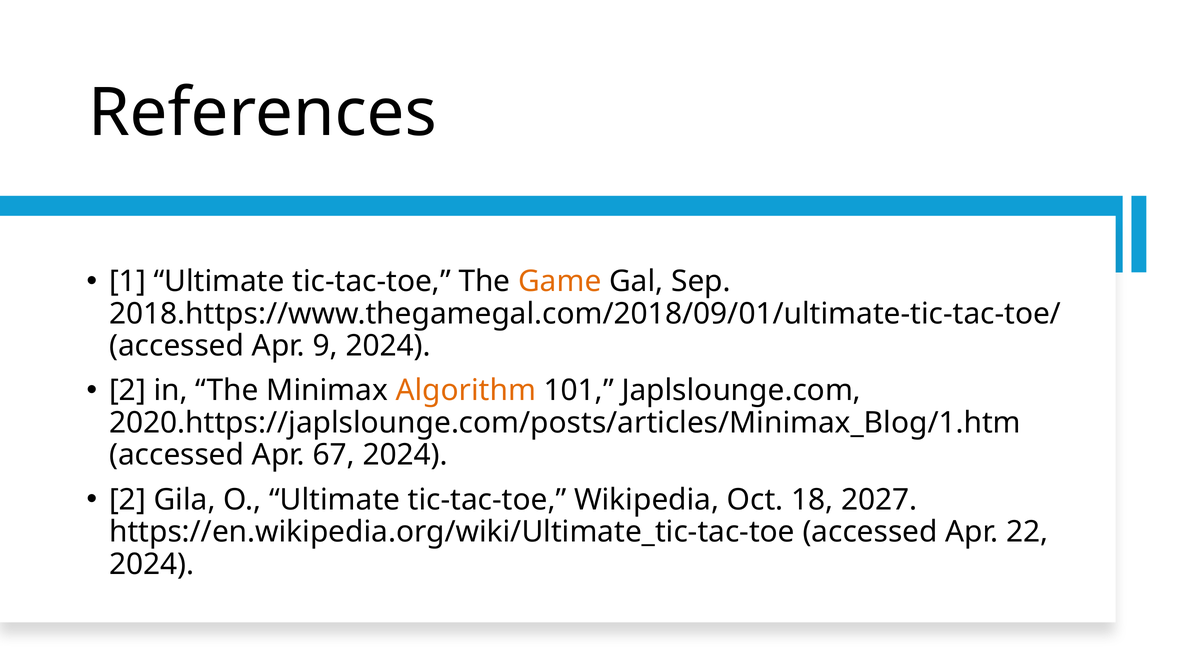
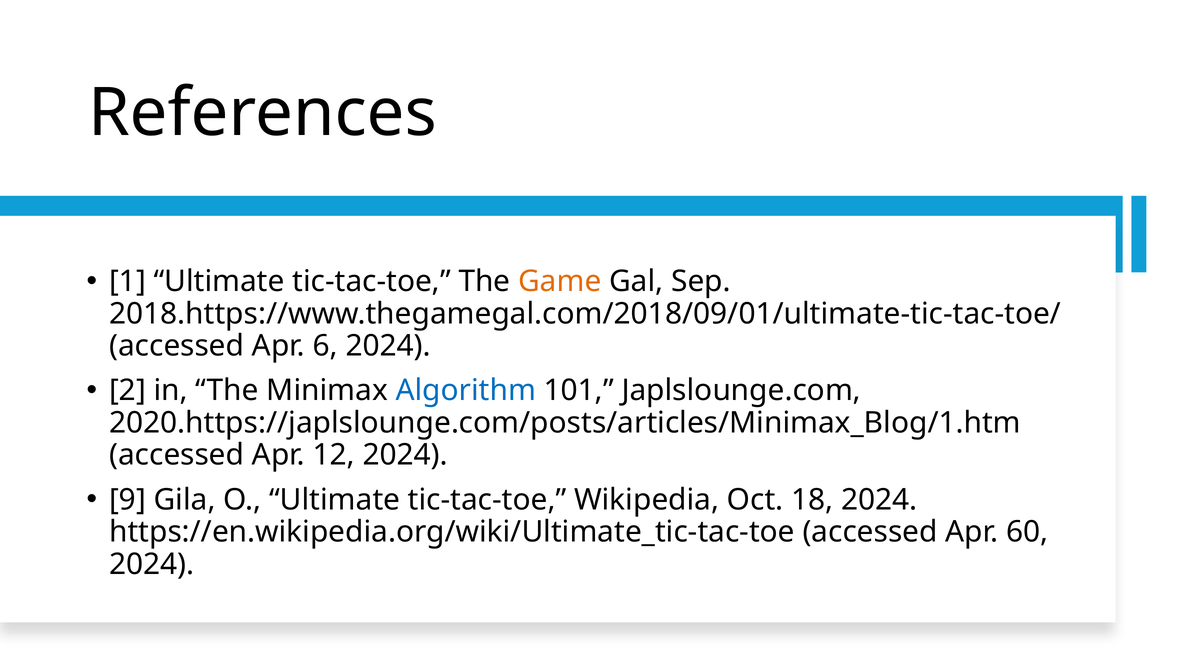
9: 9 -> 6
Algorithm colour: orange -> blue
67: 67 -> 12
2 at (128, 500): 2 -> 9
18 2027: 2027 -> 2024
22: 22 -> 60
